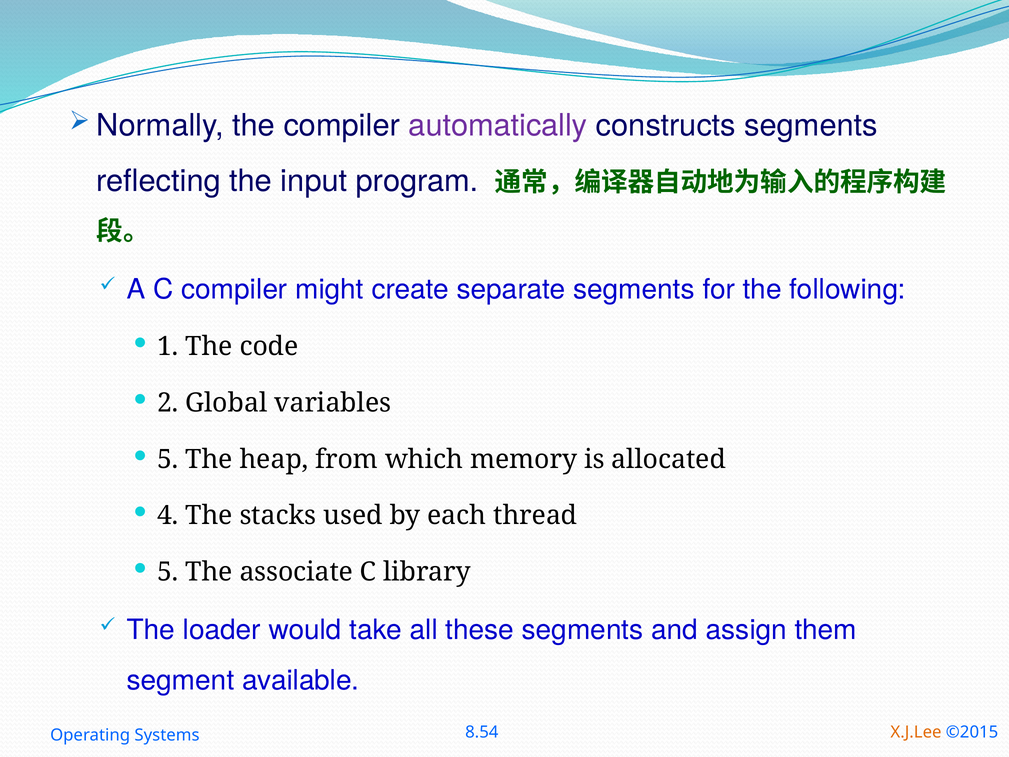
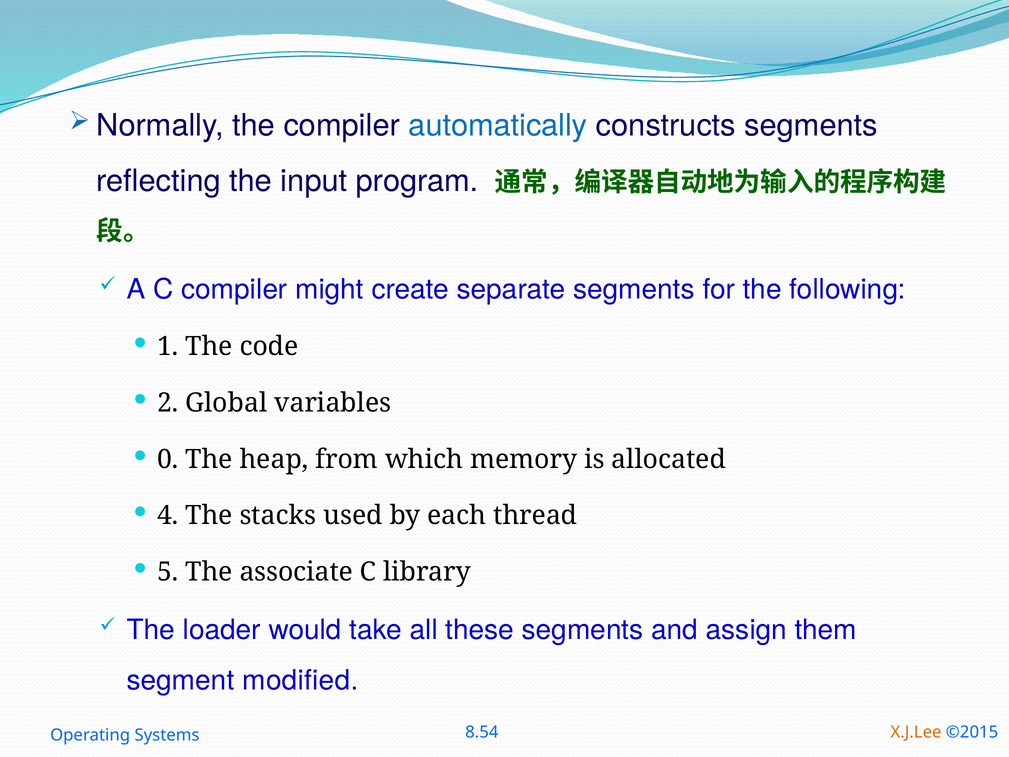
automatically colour: purple -> blue
5 at (168, 459): 5 -> 0
available: available -> modified
